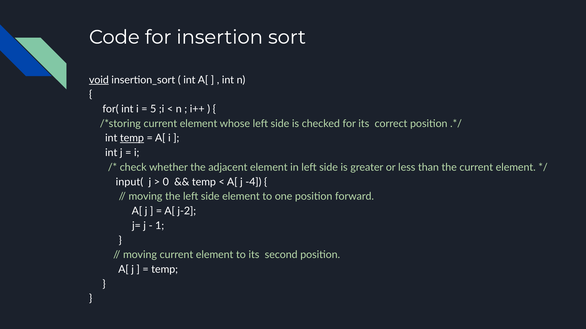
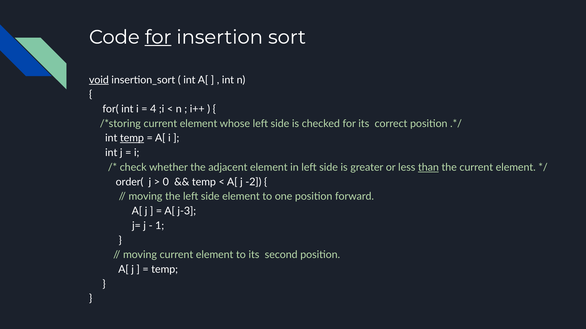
for at (158, 37) underline: none -> present
5: 5 -> 4
than underline: none -> present
input(: input( -> order(
-4: -4 -> -2
j-2: j-2 -> j-3
